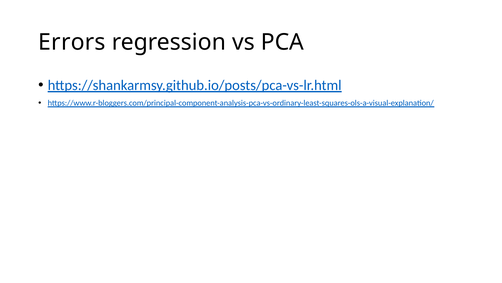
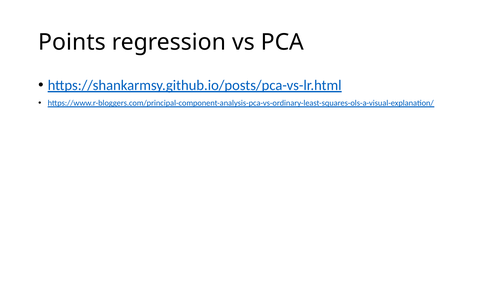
Errors: Errors -> Points
